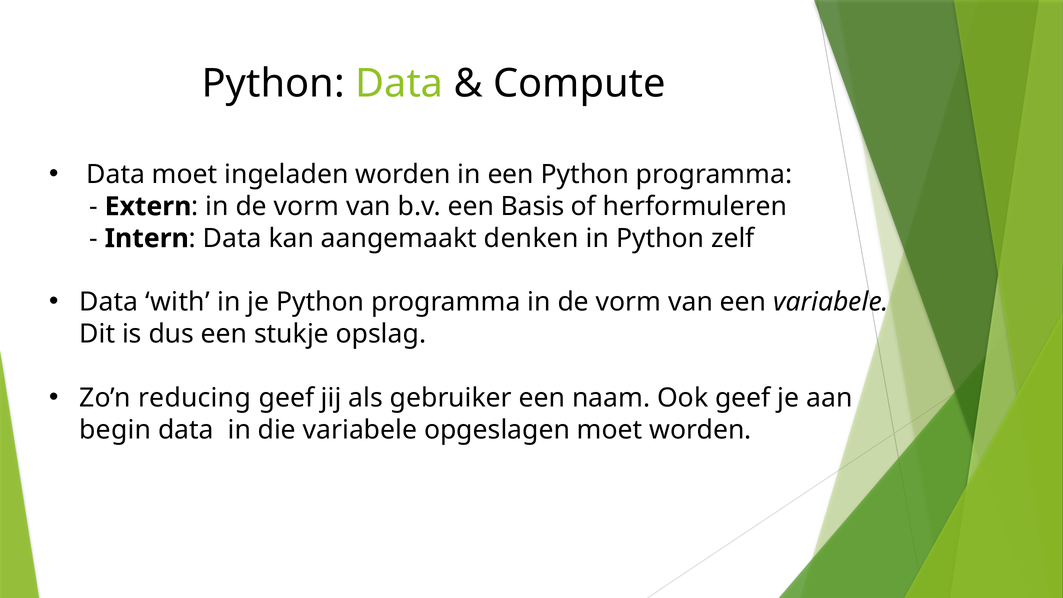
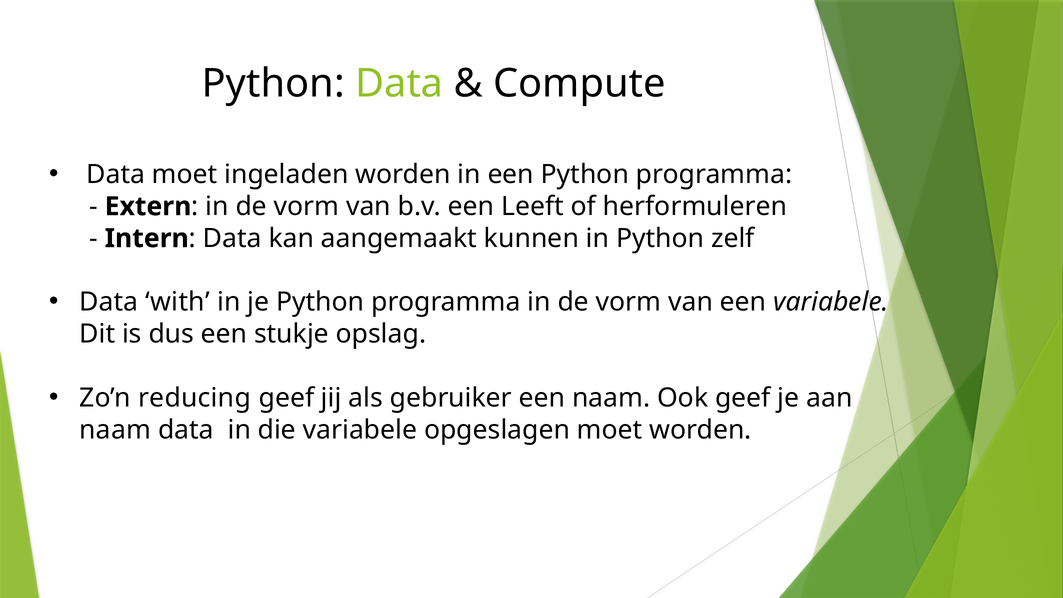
Basis: Basis -> Leeft
denken: denken -> kunnen
begin at (115, 430): begin -> naam
